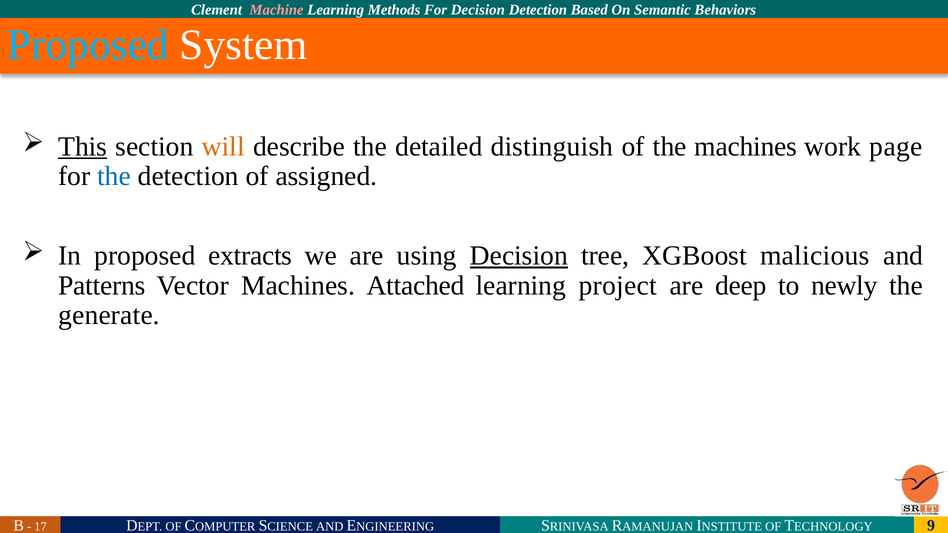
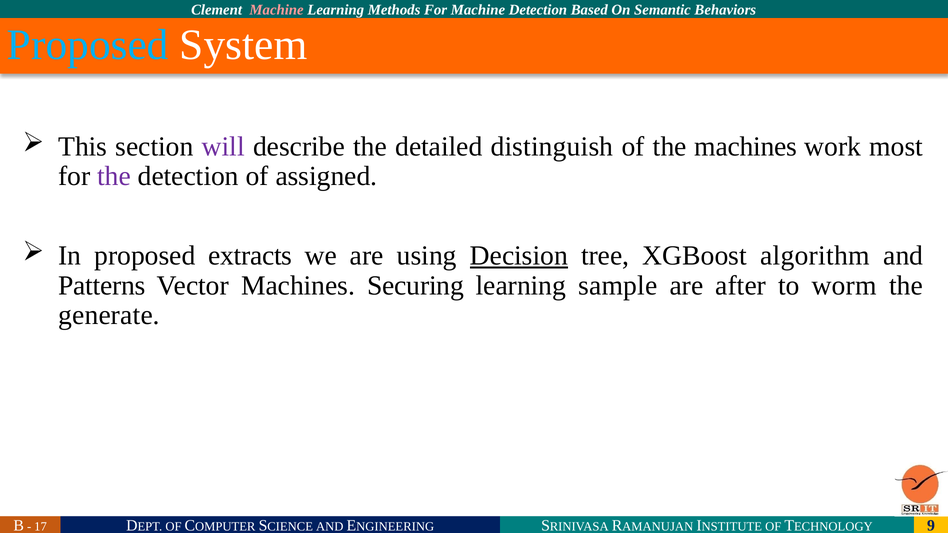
For Decision: Decision -> Machine
This underline: present -> none
will colour: orange -> purple
page: page -> most
the at (114, 176) colour: blue -> purple
malicious: malicious -> algorithm
Attached: Attached -> Securing
project: project -> sample
deep: deep -> after
newly: newly -> worm
